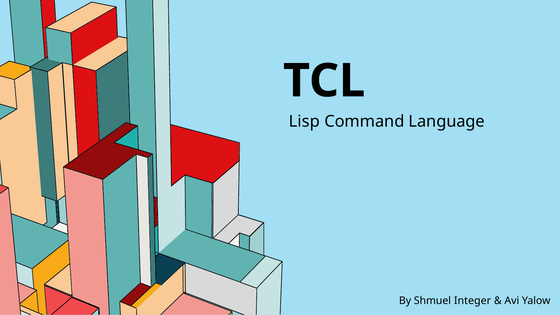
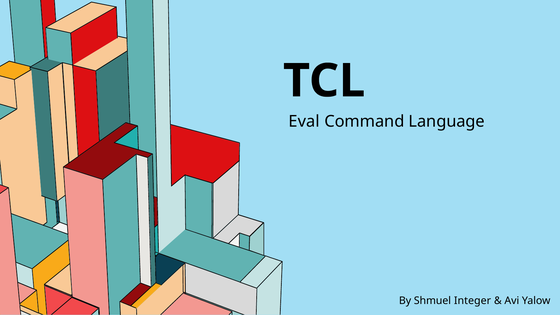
Lisp: Lisp -> Eval
